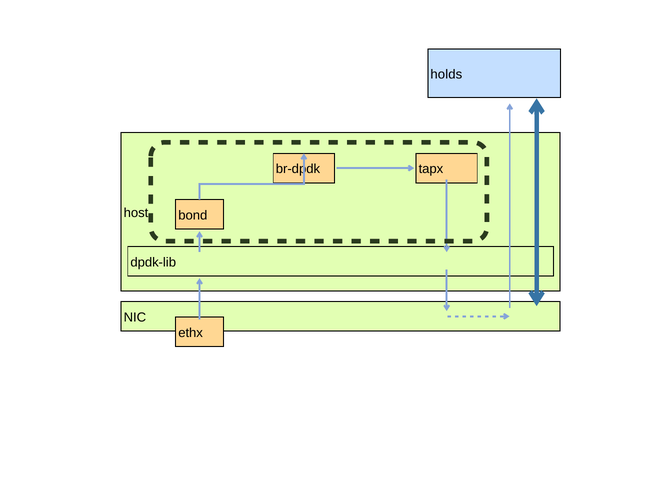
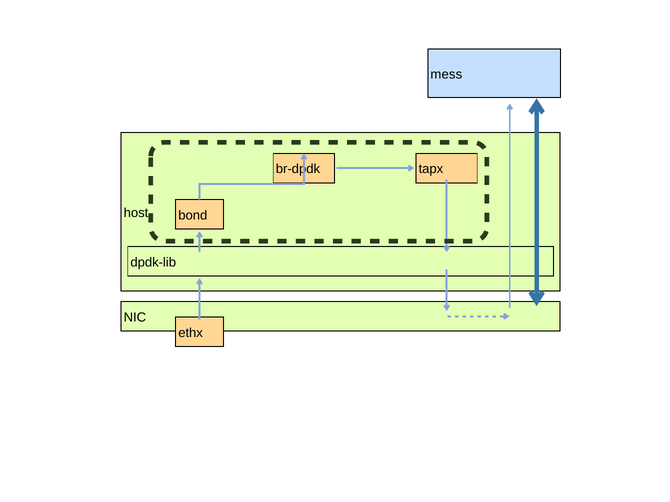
holds: holds -> mess
